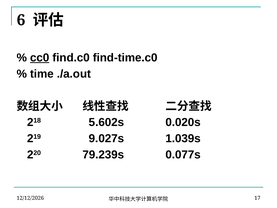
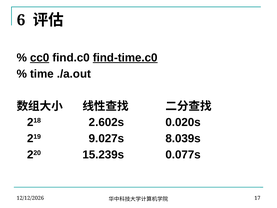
find-time.c0 underline: none -> present
5.602s: 5.602s -> 2.602s
1.039s: 1.039s -> 8.039s
79.239s: 79.239s -> 15.239s
